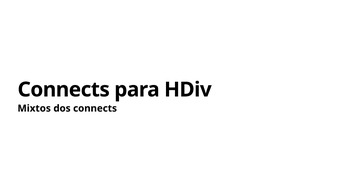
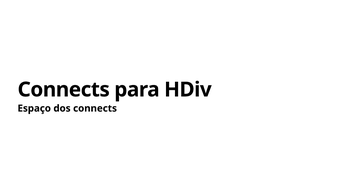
Mixtos: Mixtos -> Espaço
